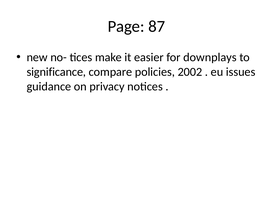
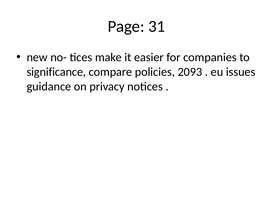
87: 87 -> 31
downplays: downplays -> companies
2002: 2002 -> 2093
